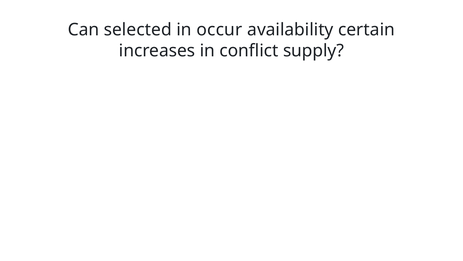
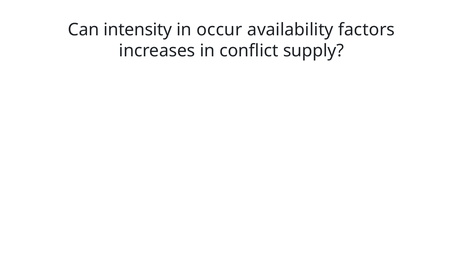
selected: selected -> intensity
certain: certain -> factors
